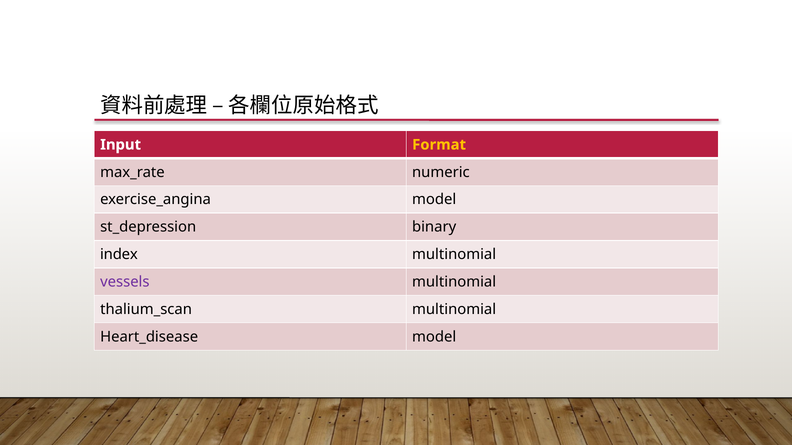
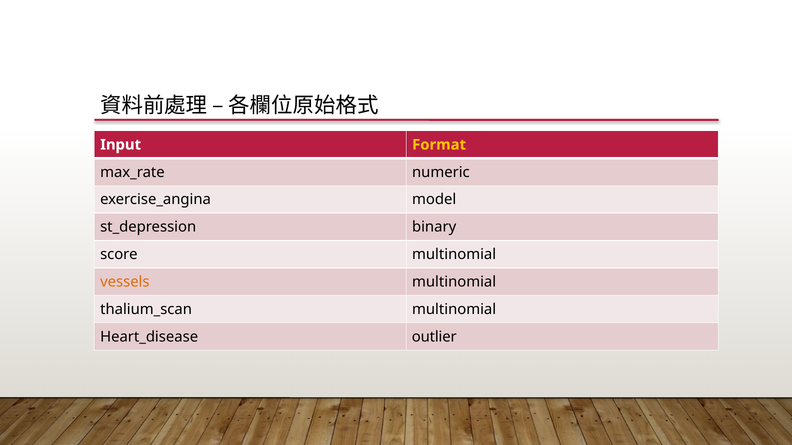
index: index -> score
vessels colour: purple -> orange
model at (434, 337): model -> outlier
